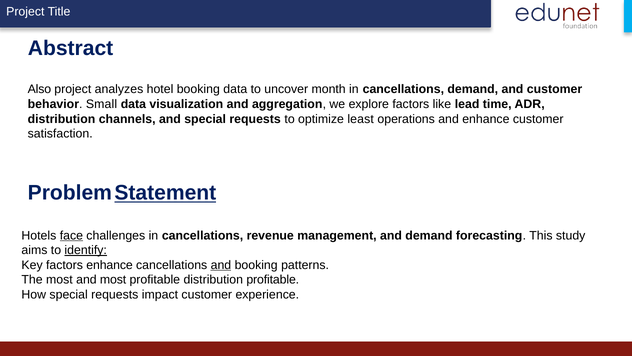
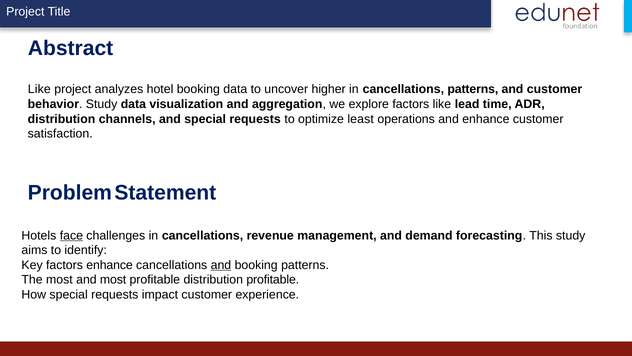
Also at (39, 89): Also -> Like
month: month -> higher
cancellations demand: demand -> patterns
behavior Small: Small -> Study
Statement underline: present -> none
identify underline: present -> none
